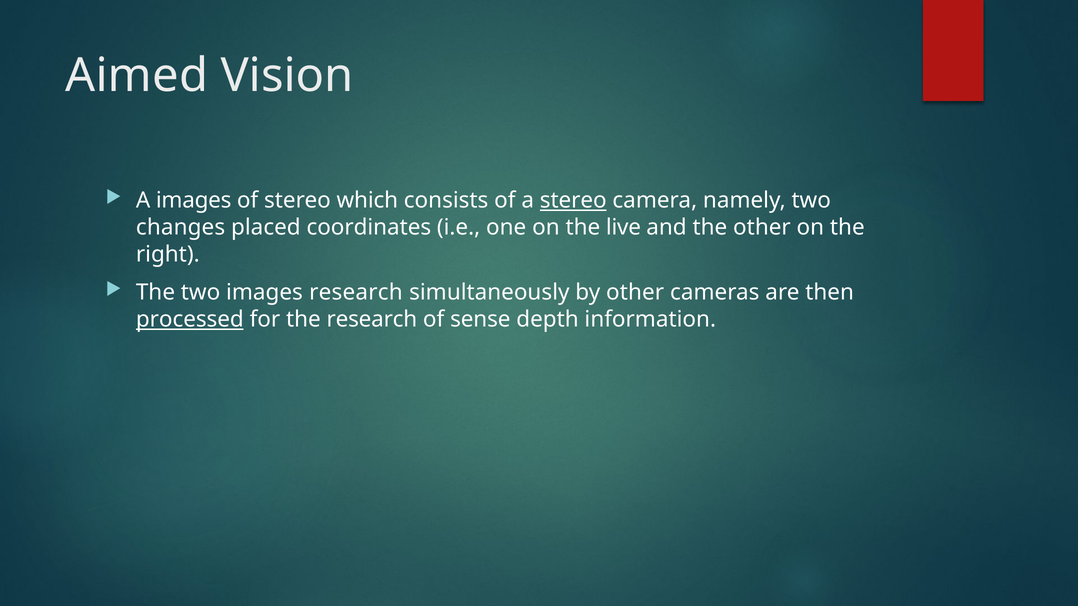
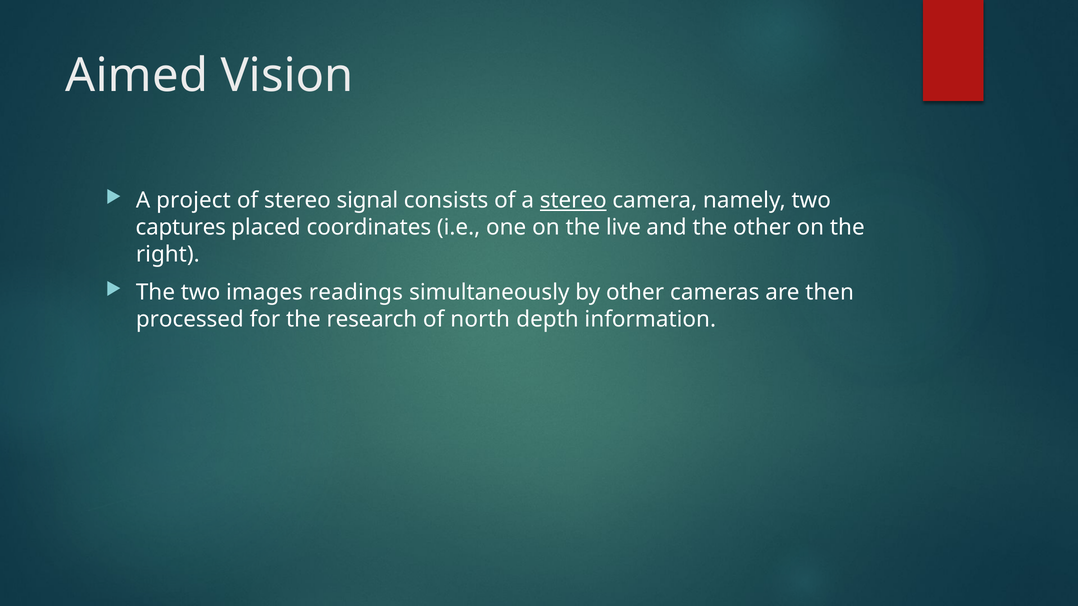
A images: images -> project
which: which -> signal
changes: changes -> captures
images research: research -> readings
processed underline: present -> none
sense: sense -> north
